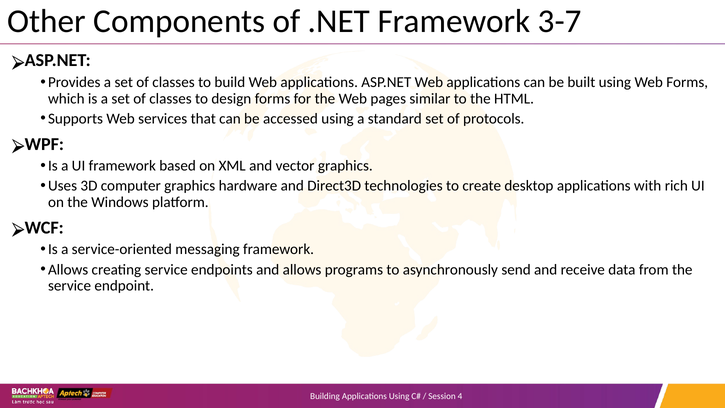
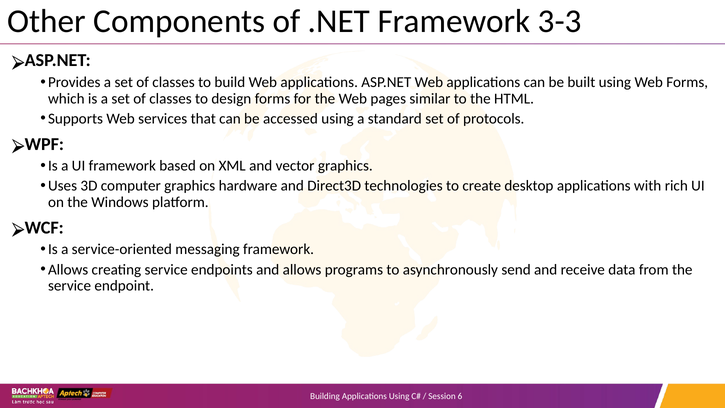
3-7: 3-7 -> 3-3
4: 4 -> 6
